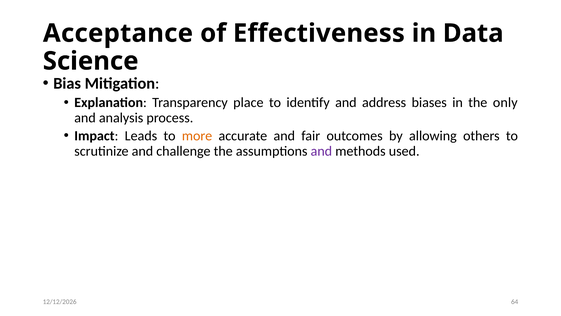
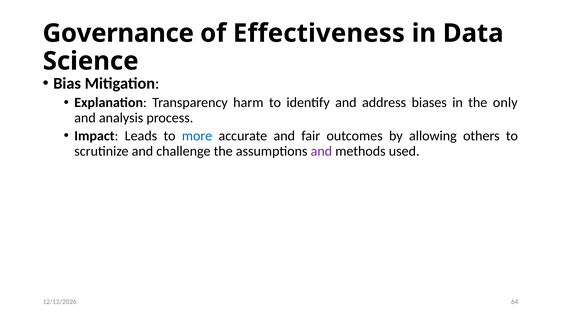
Acceptance: Acceptance -> Governance
place: place -> harm
more colour: orange -> blue
